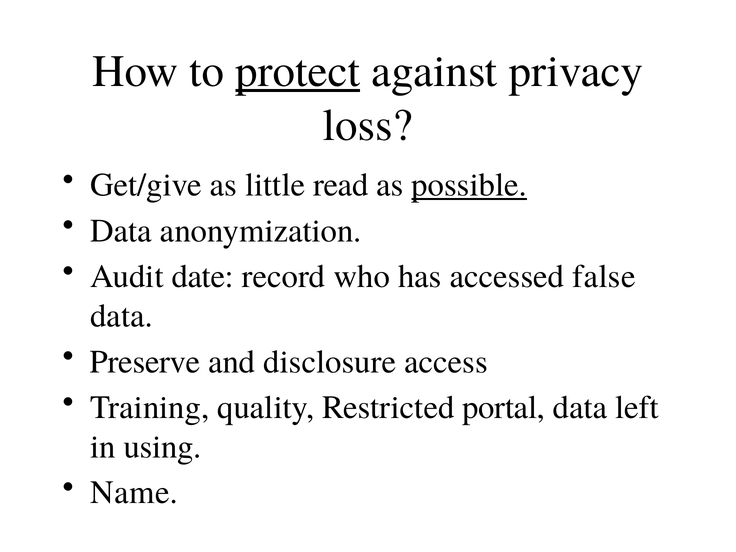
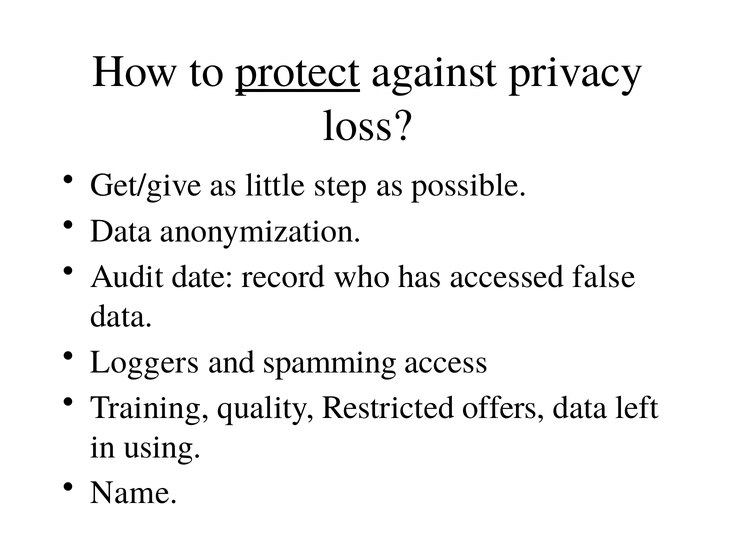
read: read -> step
possible underline: present -> none
Preserve: Preserve -> Loggers
disclosure: disclosure -> spamming
portal: portal -> offers
